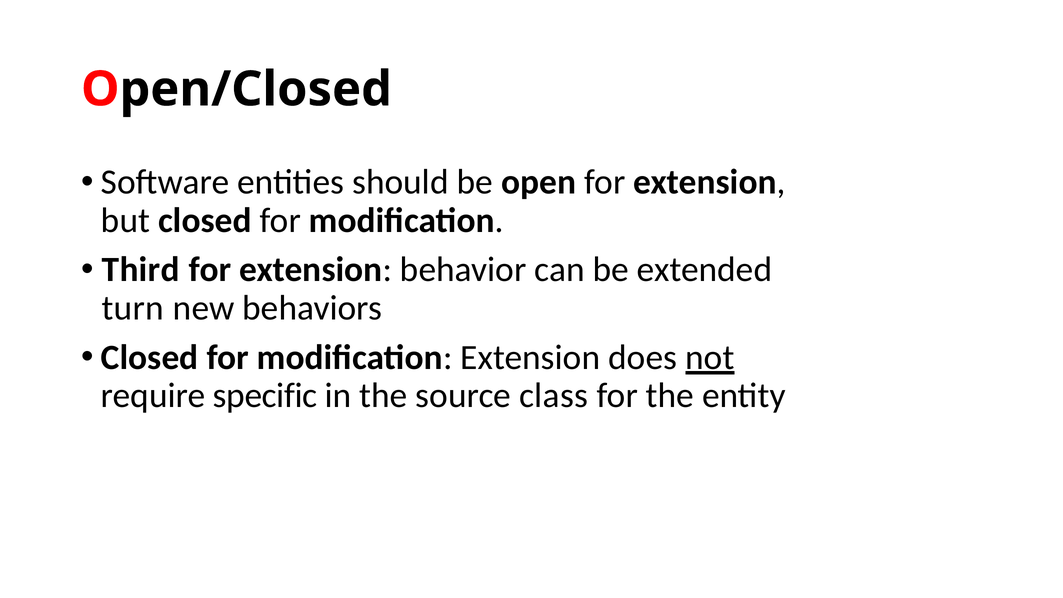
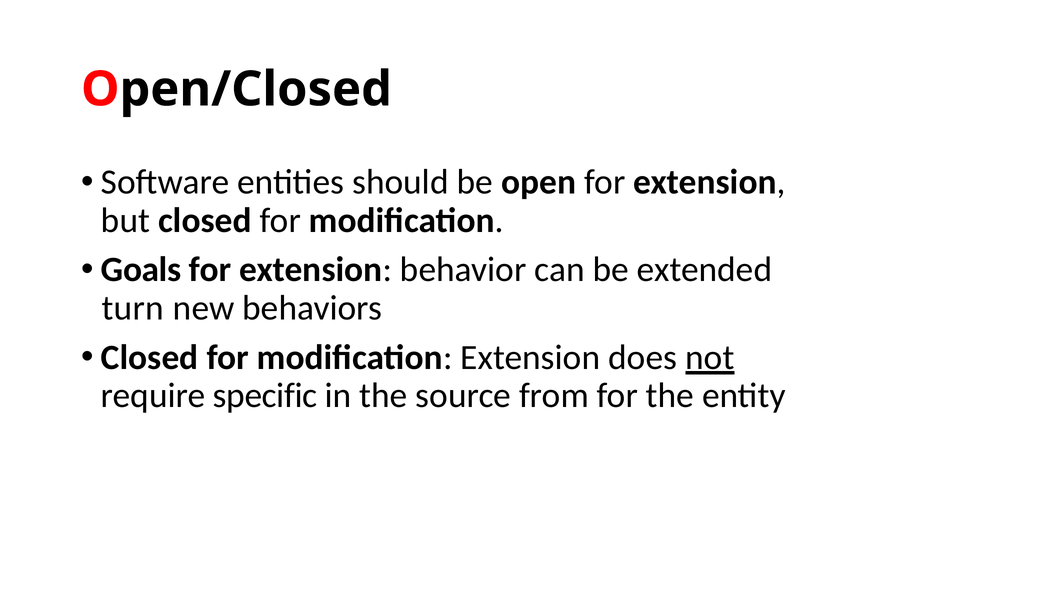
Third: Third -> Goals
class: class -> from
